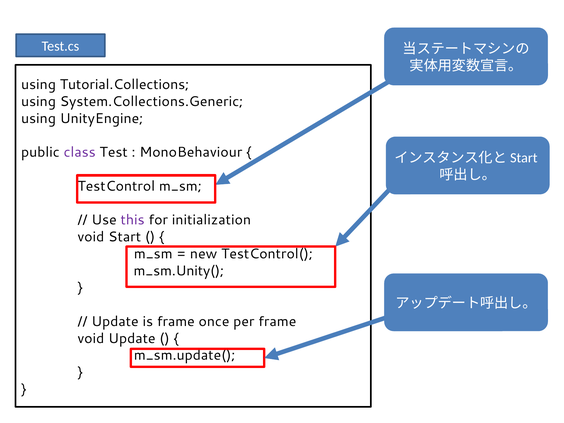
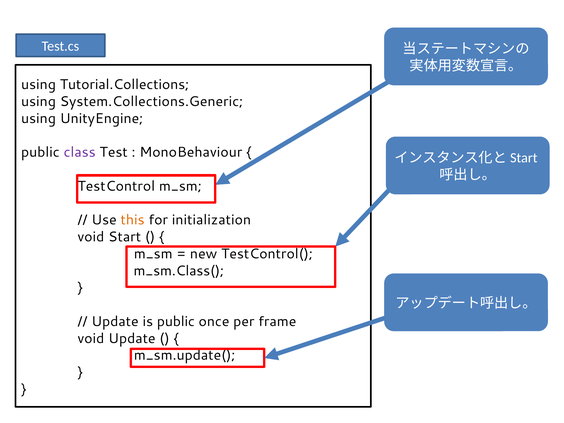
this colour: purple -> orange
m_sm.Unity(: m_sm.Unity( -> m_sm.Class(
is frame: frame -> public
